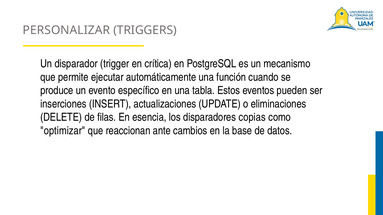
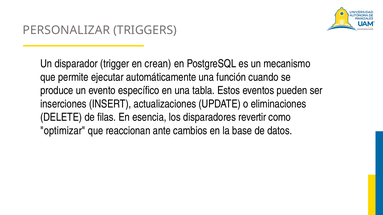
crítica: crítica -> crean
copias: copias -> revertir
